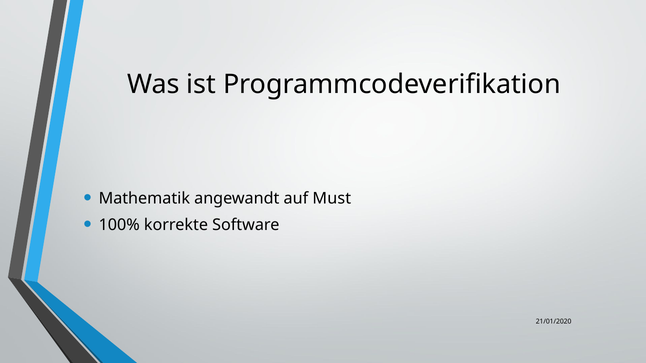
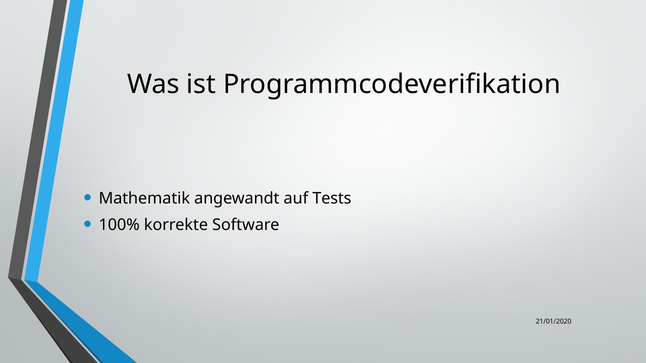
Must: Must -> Tests
